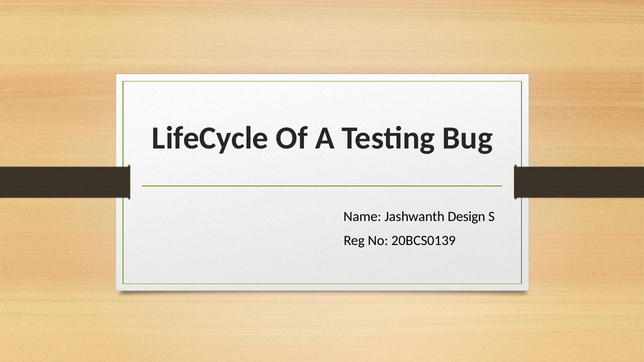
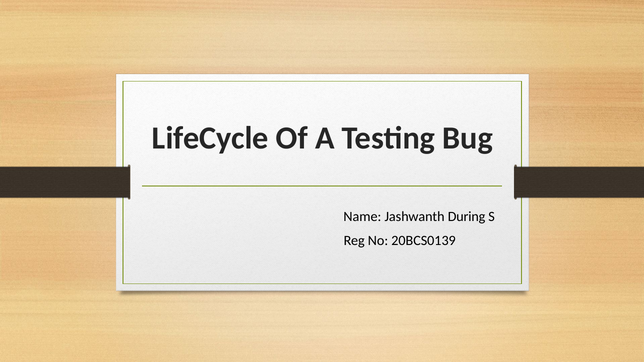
Design: Design -> During
